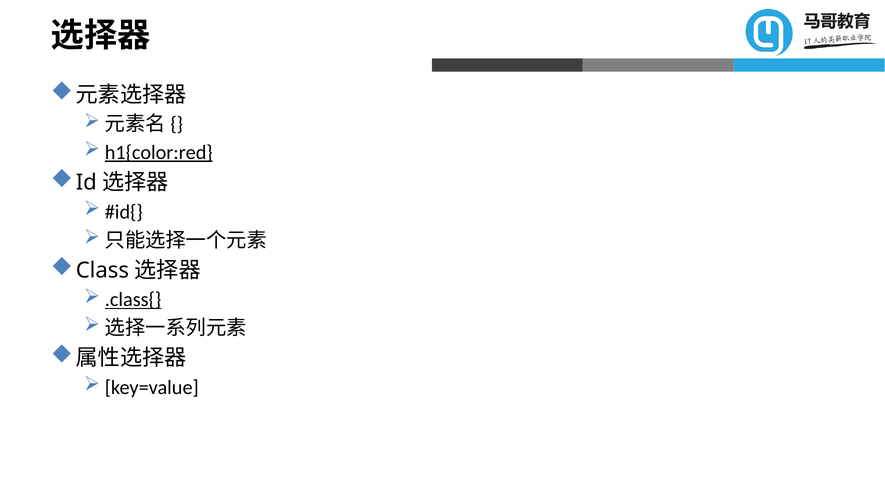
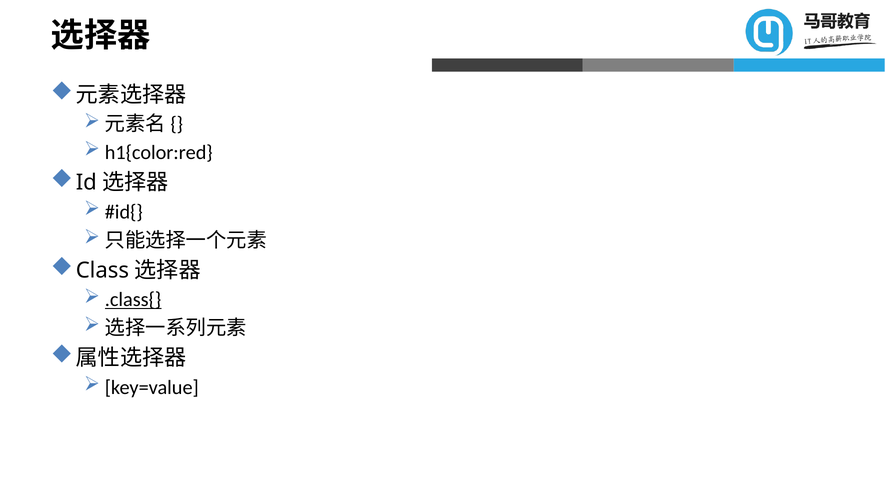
h1{color:red underline: present -> none
